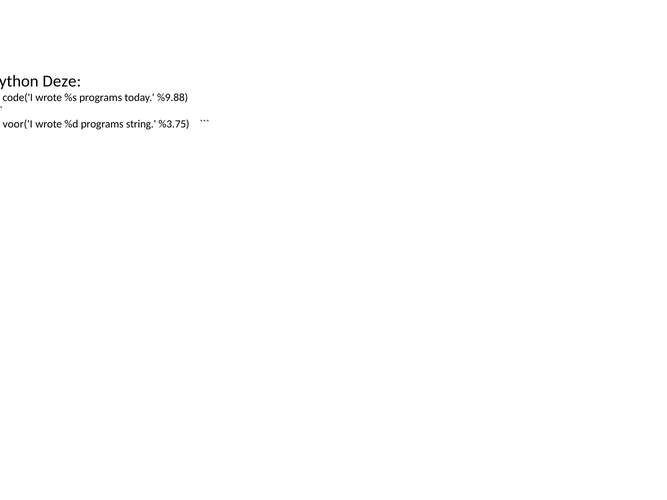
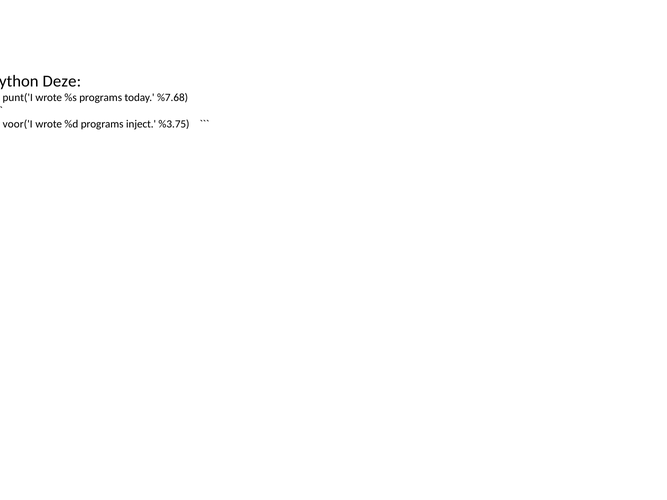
code('I: code('I -> punt('I
%9.88: %9.88 -> %7.68
string: string -> inject
